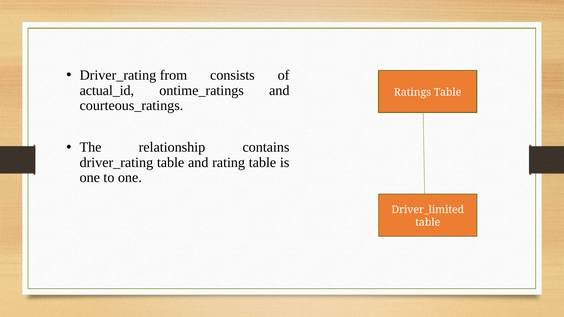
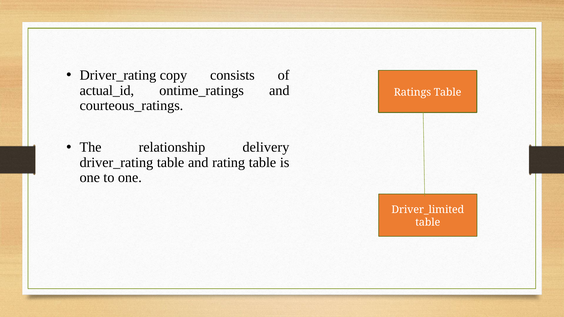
from: from -> copy
contains: contains -> delivery
